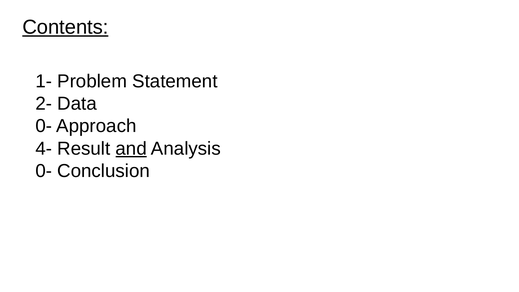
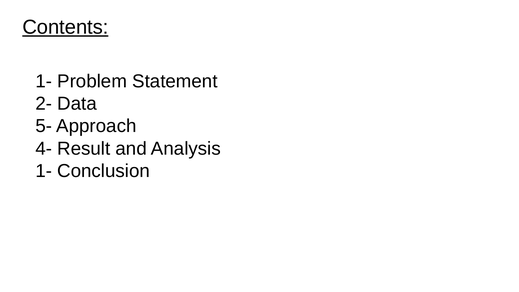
0- at (44, 126): 0- -> 5-
and underline: present -> none
0- at (44, 171): 0- -> 1-
